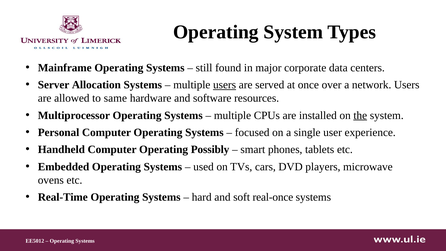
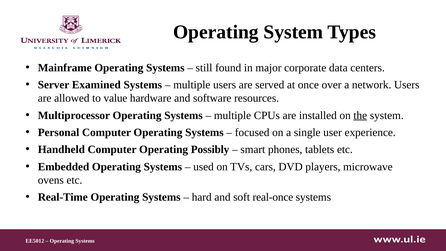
Allocation: Allocation -> Examined
users at (225, 85) underline: present -> none
same: same -> value
